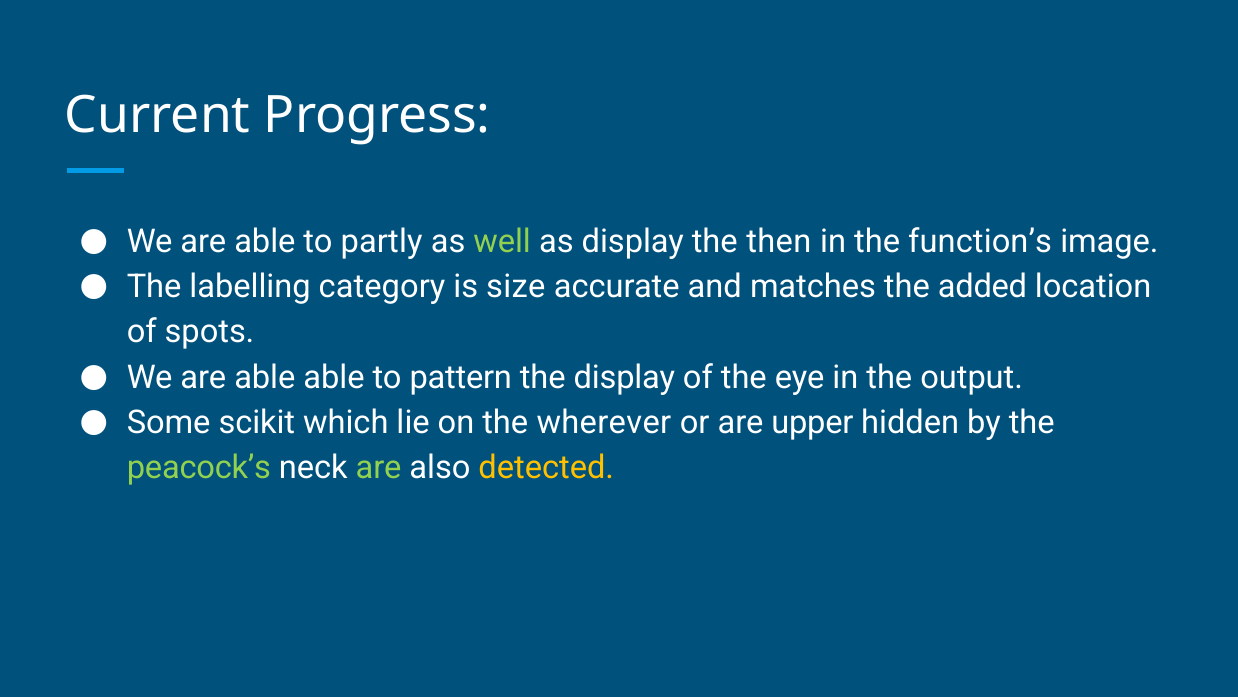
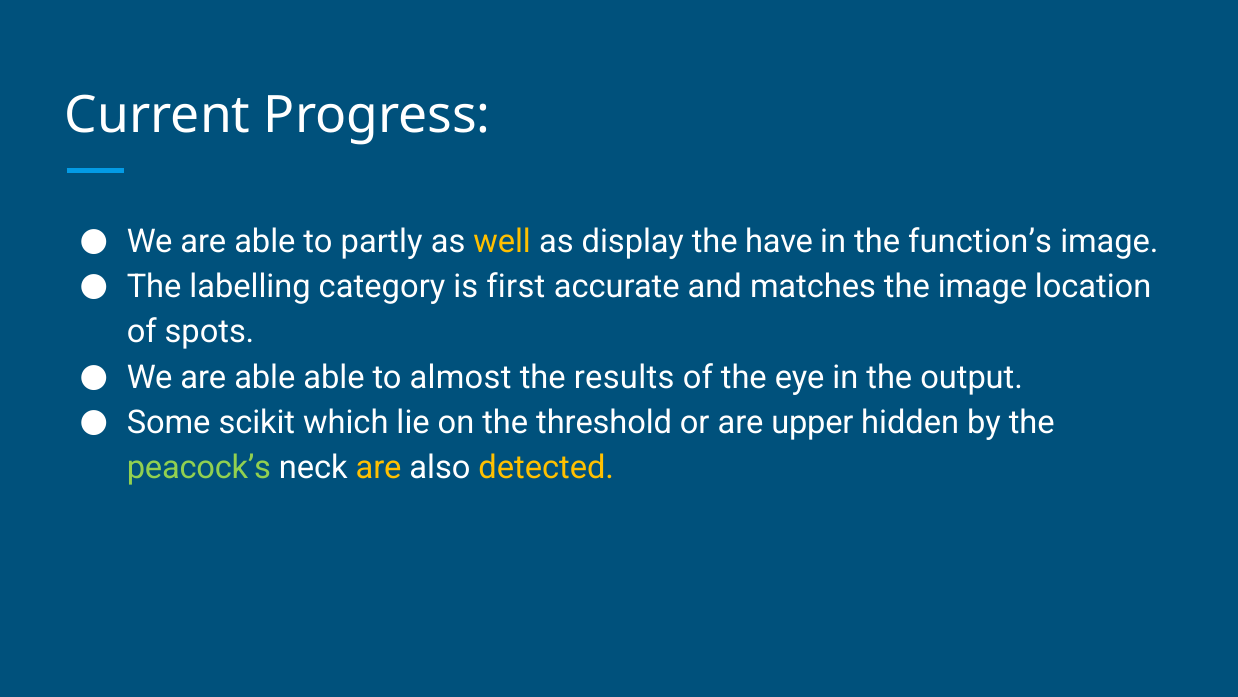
well colour: light green -> yellow
then: then -> have
size: size -> first
the added: added -> image
pattern: pattern -> almost
the display: display -> results
wherever: wherever -> threshold
are at (379, 467) colour: light green -> yellow
